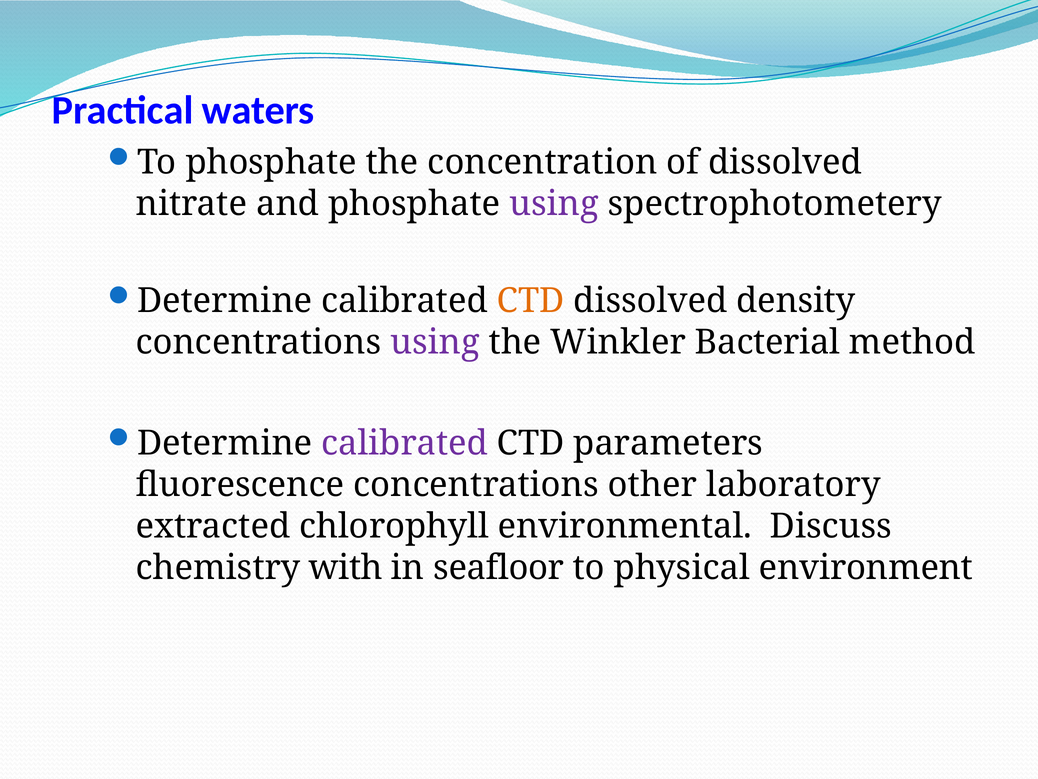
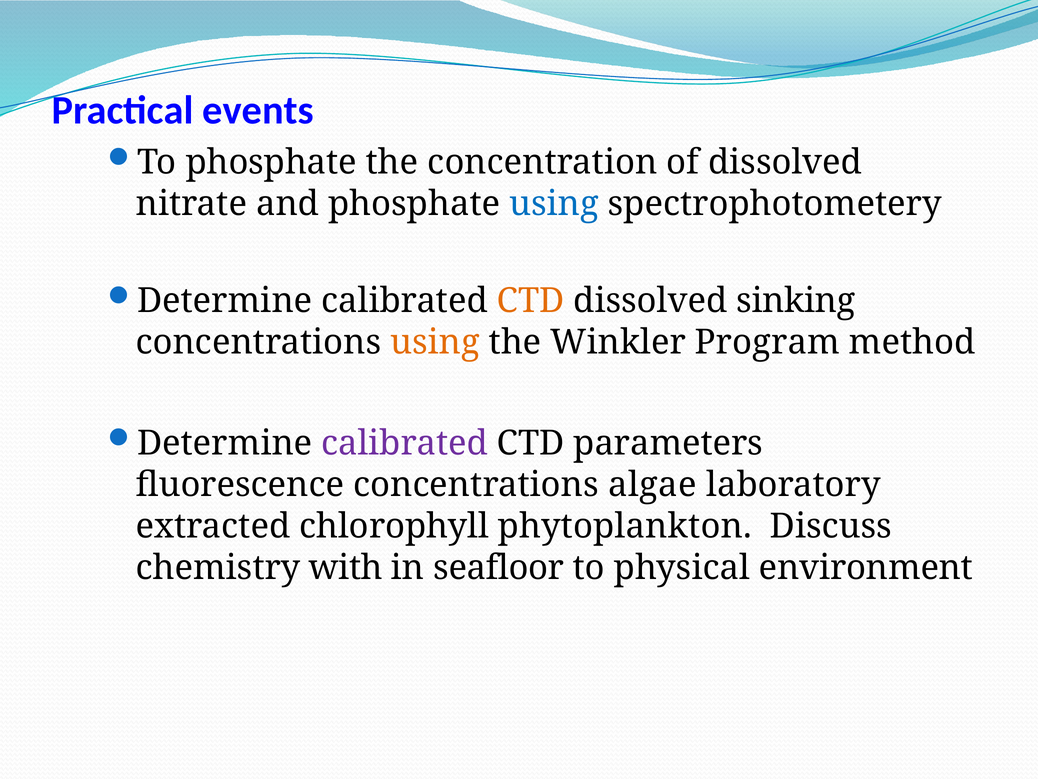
waters: waters -> events
using at (554, 204) colour: purple -> blue
density: density -> sinking
using at (435, 342) colour: purple -> orange
Bacterial: Bacterial -> Program
other: other -> algae
environmental: environmental -> phytoplankton
